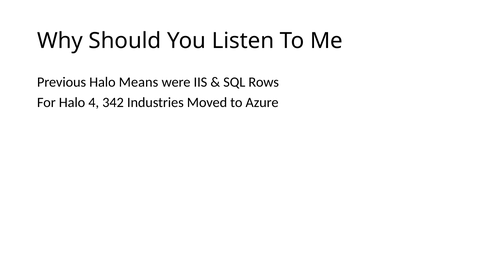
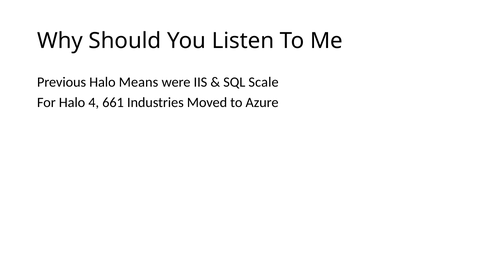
Rows: Rows -> Scale
342: 342 -> 661
